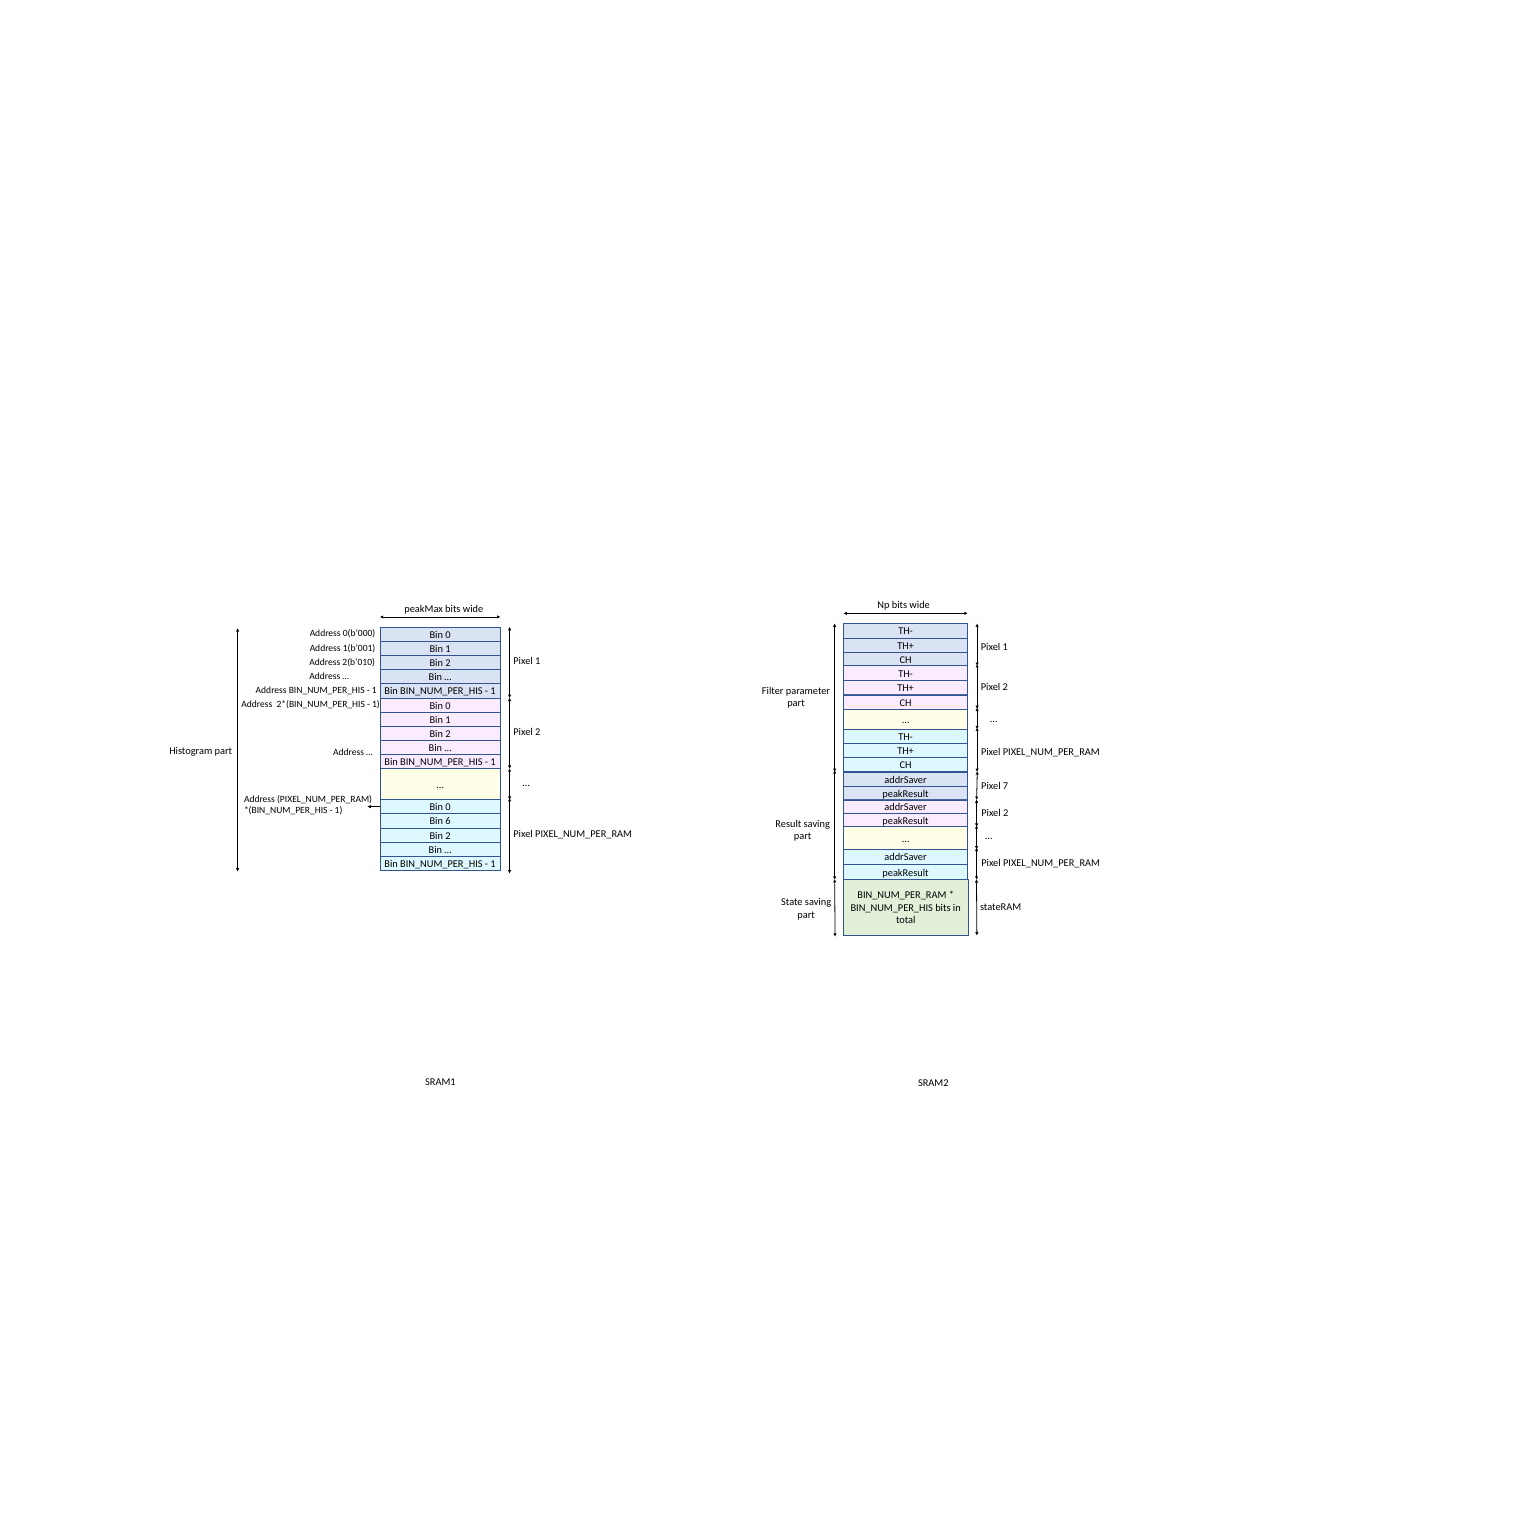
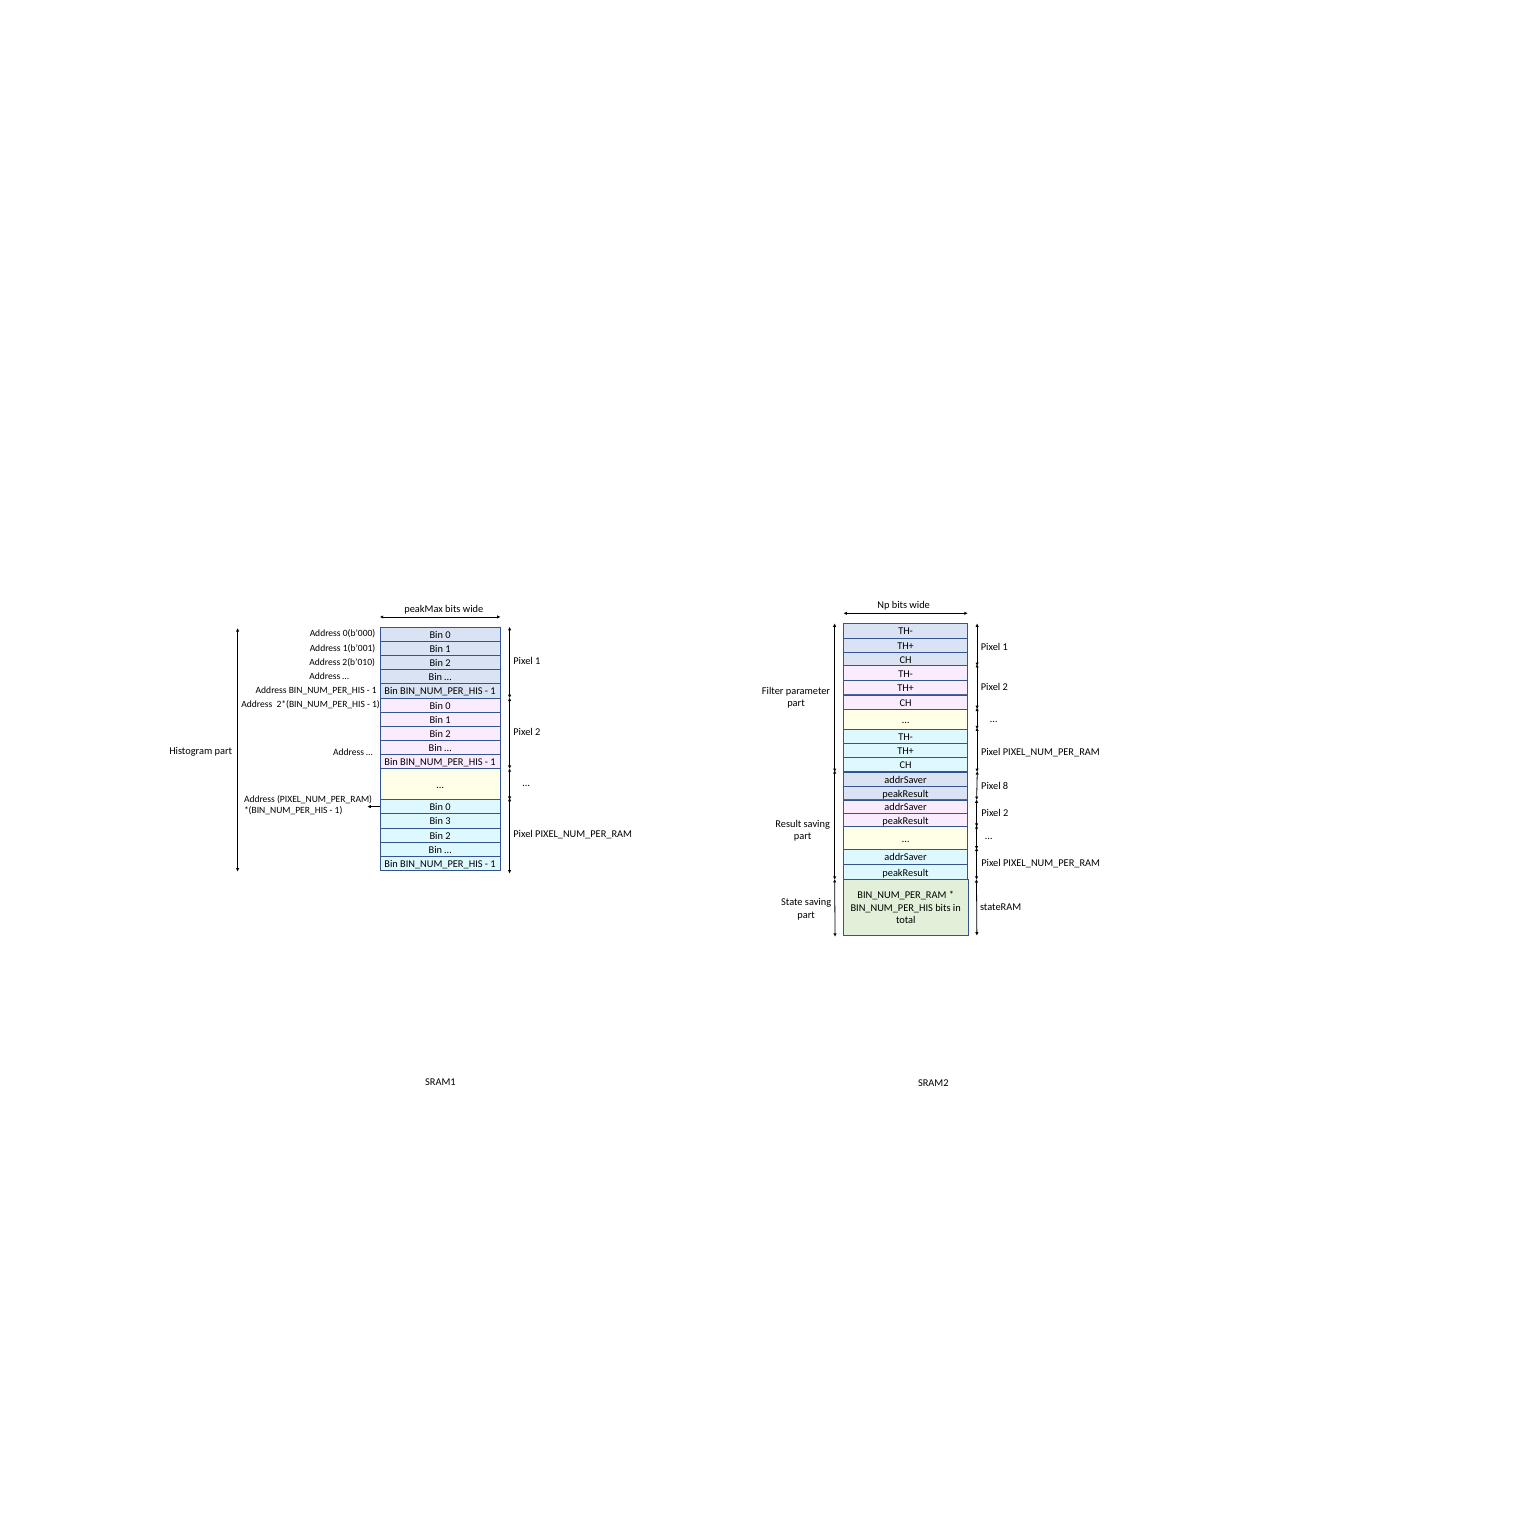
7: 7 -> 8
6: 6 -> 3
